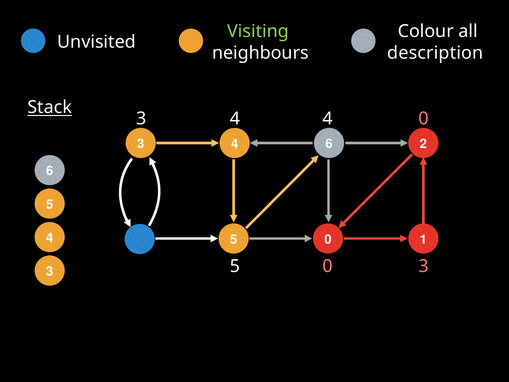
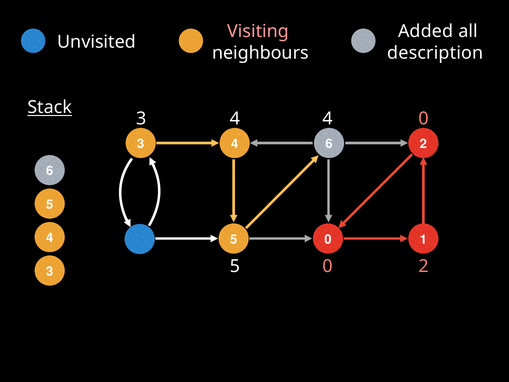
Visiting colour: light green -> pink
Colour: Colour -> Added
3 at (424, 266): 3 -> 2
